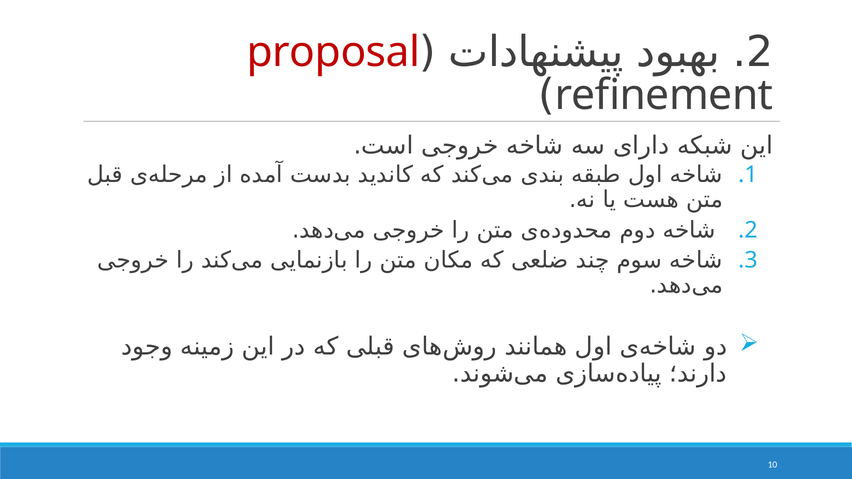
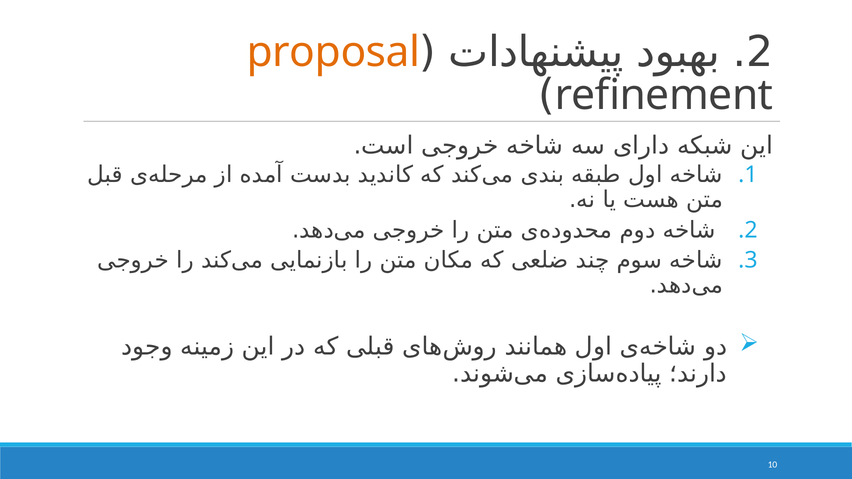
proposal colour: red -> orange
